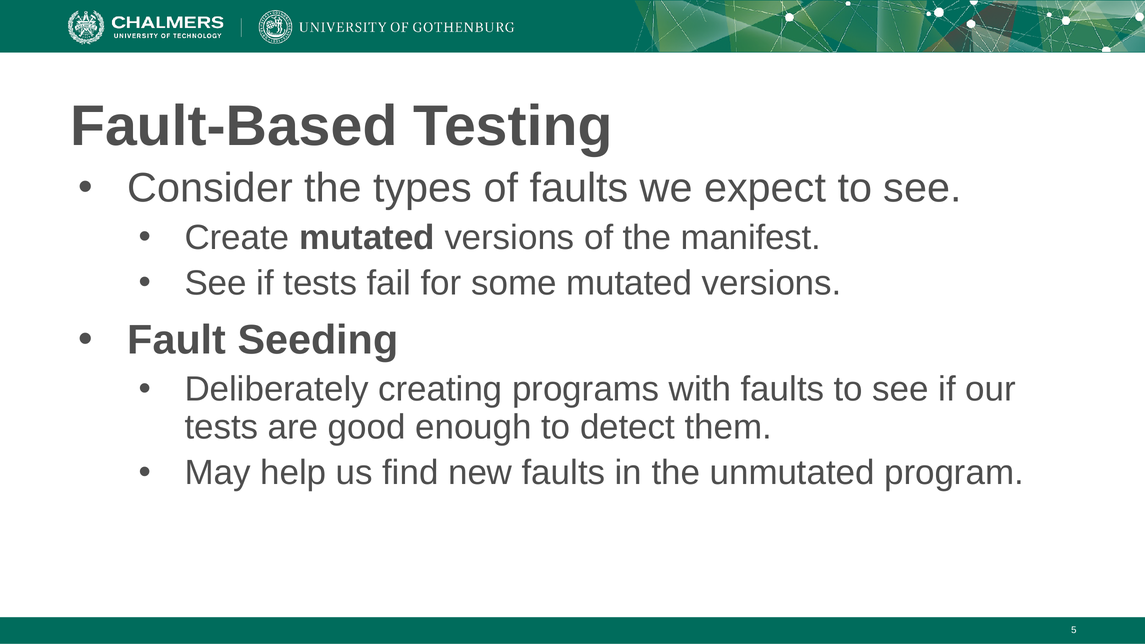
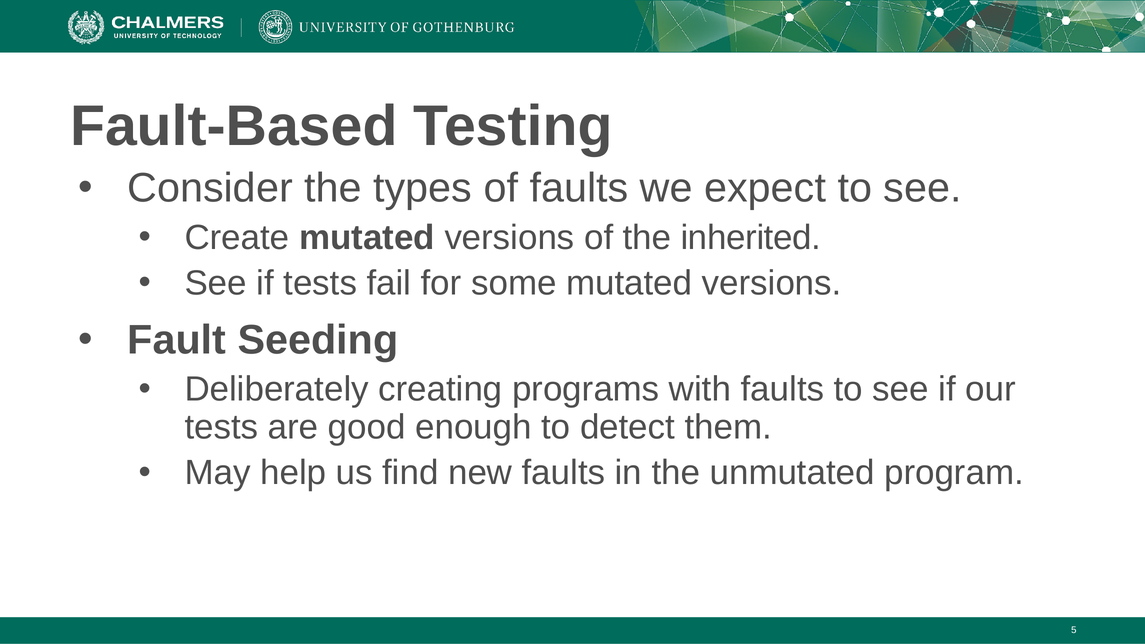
manifest: manifest -> inherited
